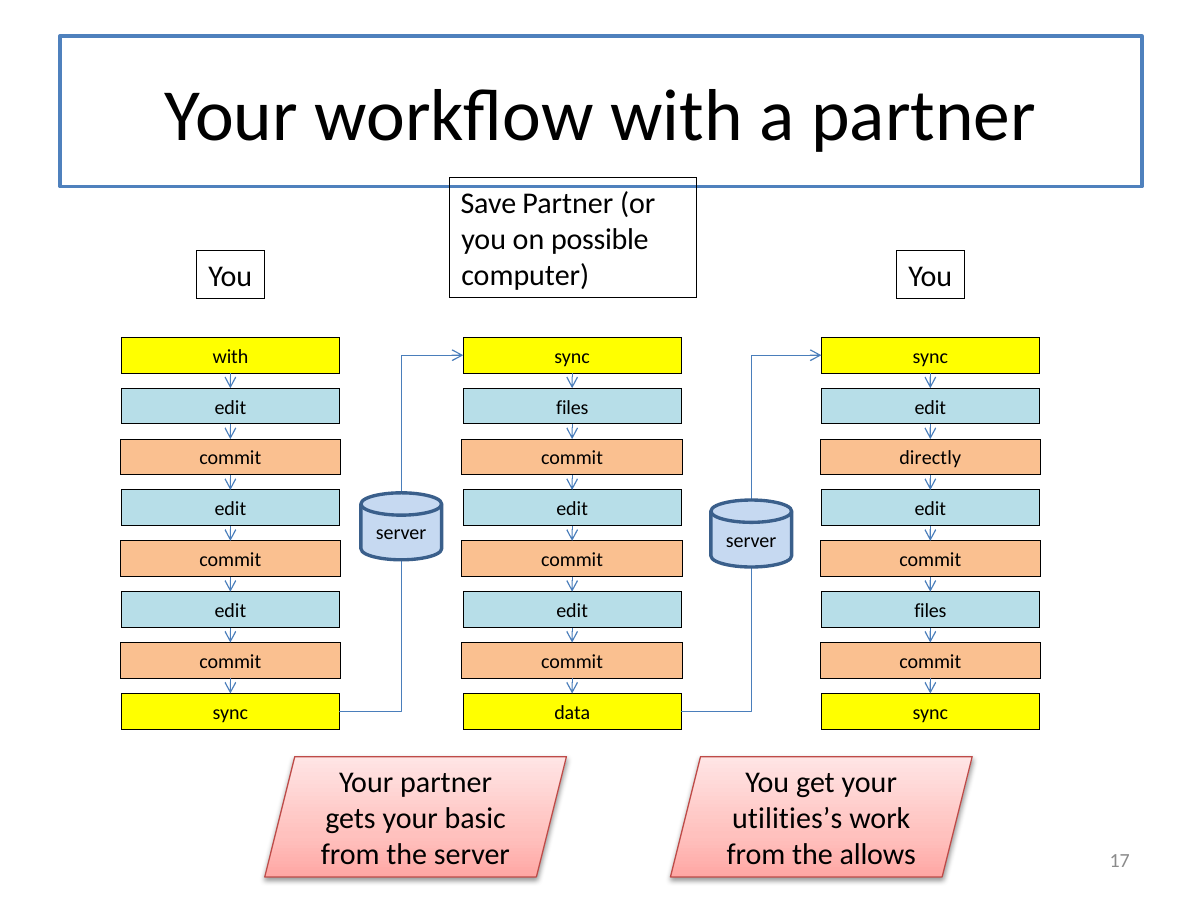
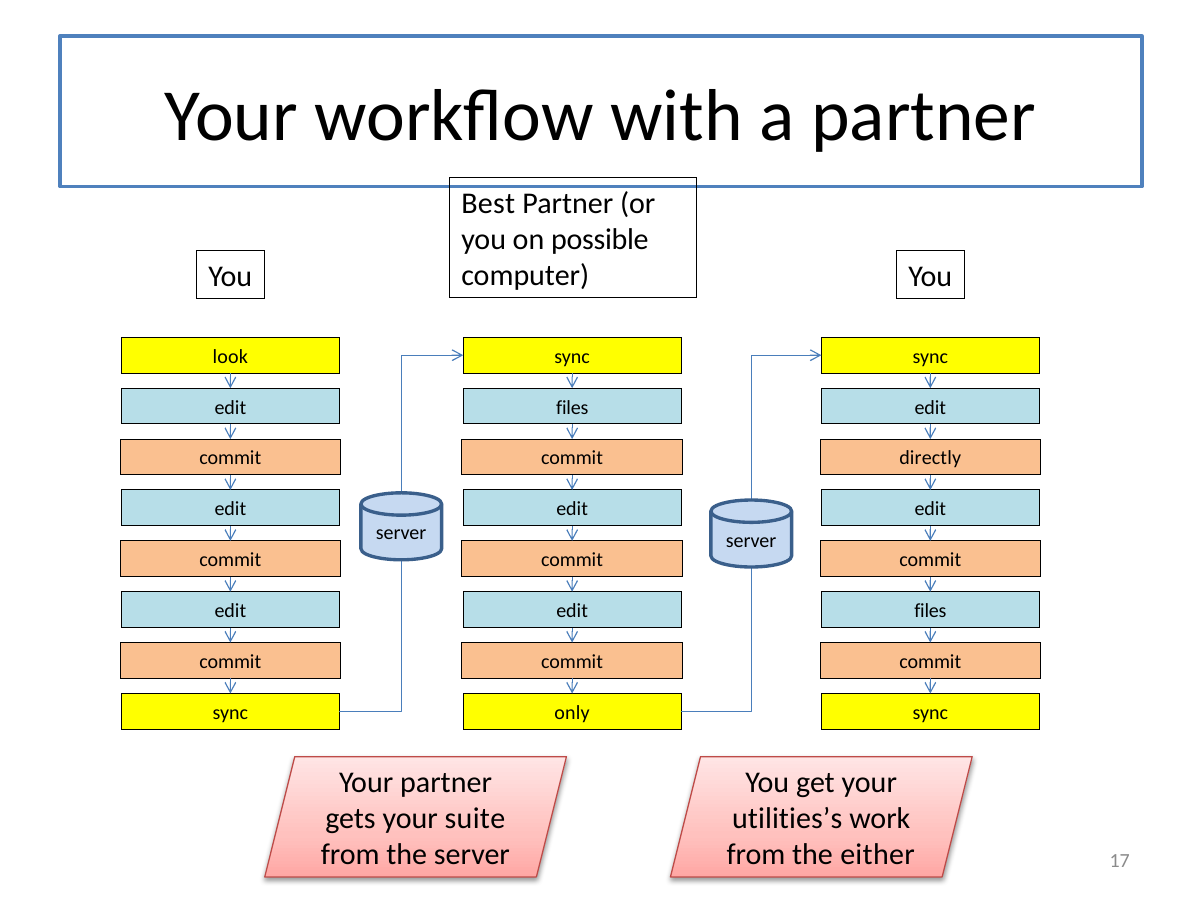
Save: Save -> Best
with at (230, 356): with -> look
data: data -> only
basic: basic -> suite
allows: allows -> either
